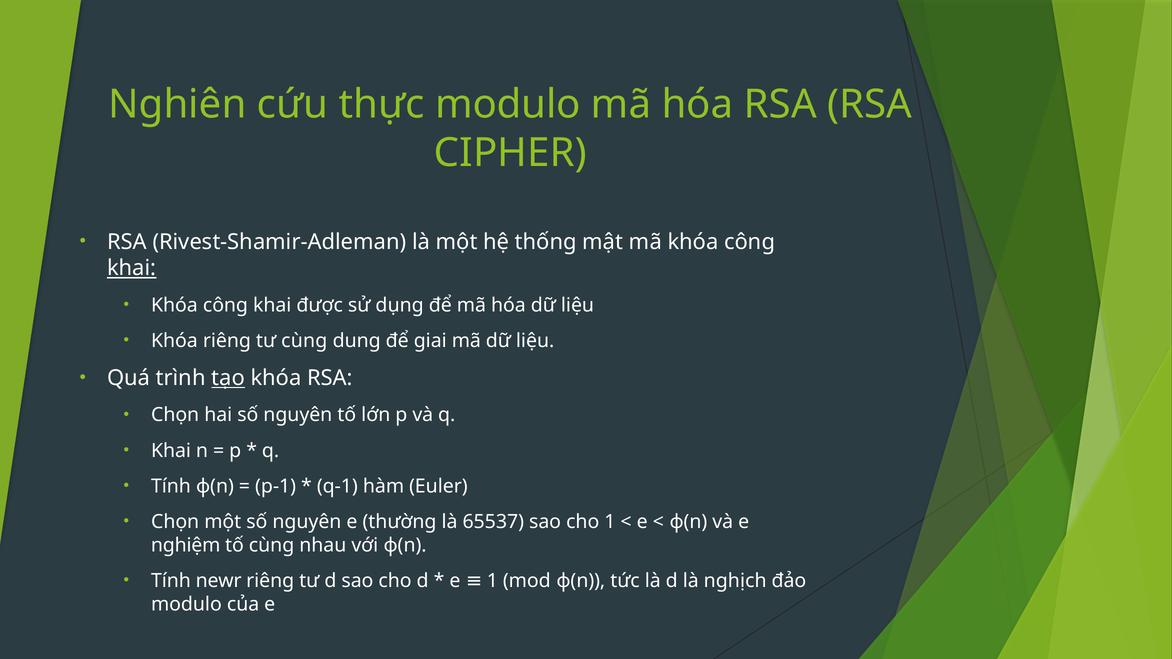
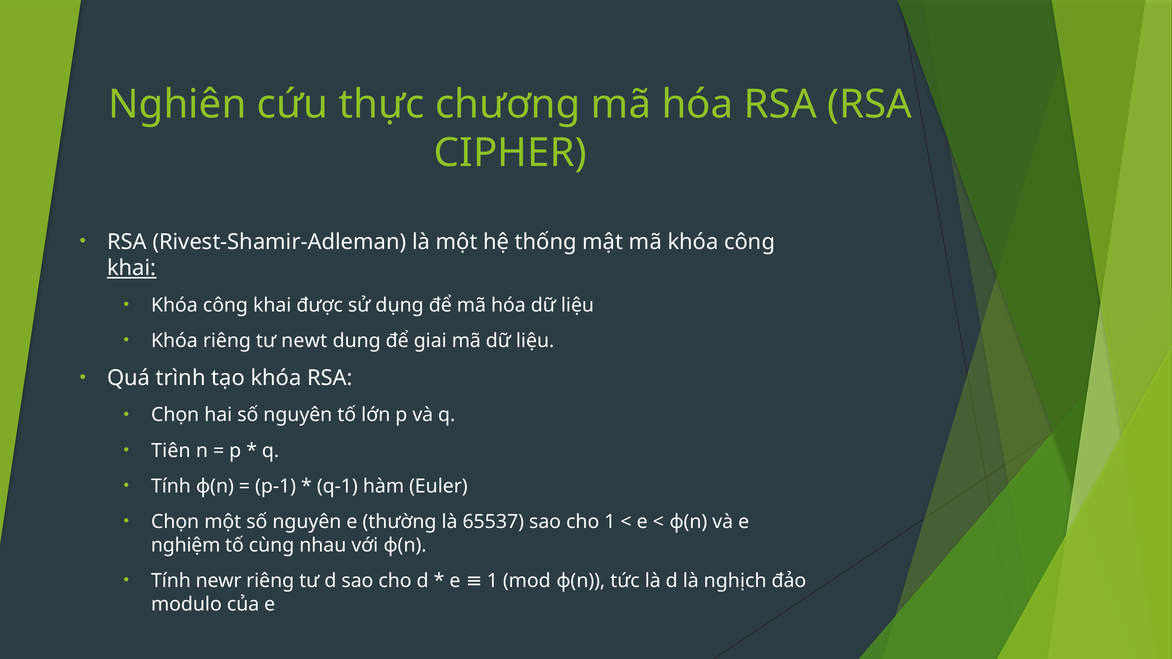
thực modulo: modulo -> chương
tư cùng: cùng -> newt
tạo underline: present -> none
Khai at (171, 451): Khai -> Tiên
